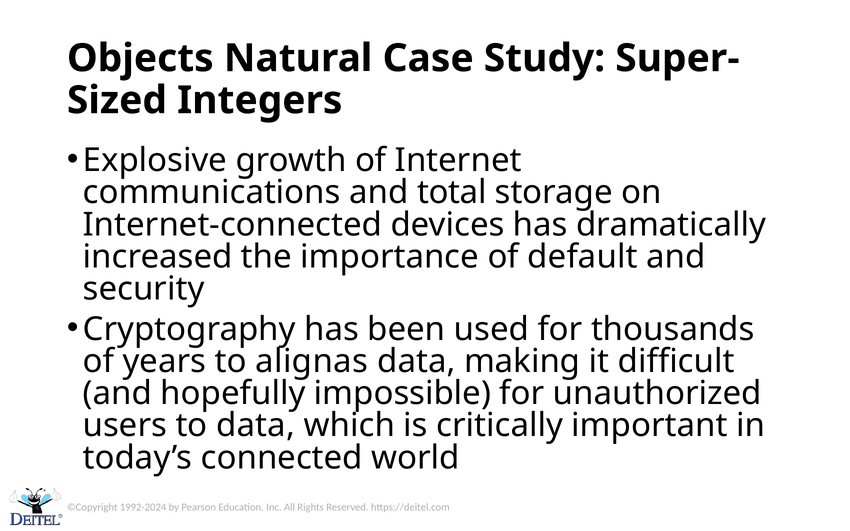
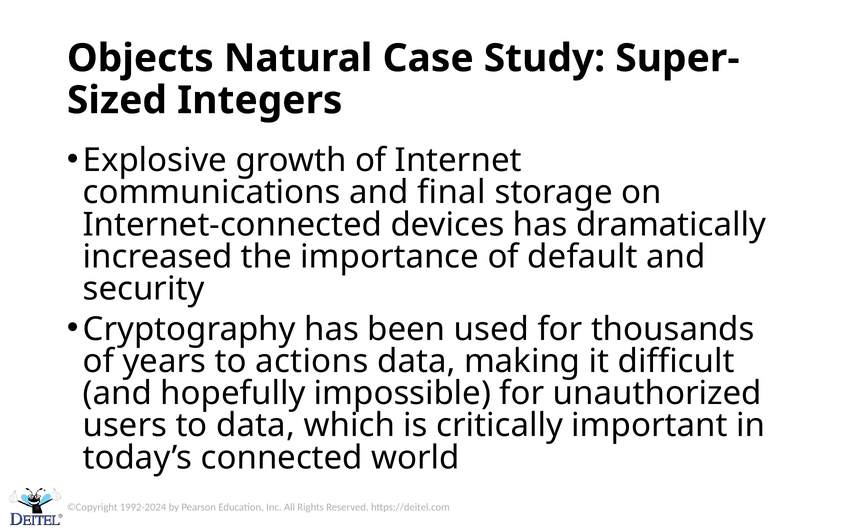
total: total -> final
alignas: alignas -> actions
